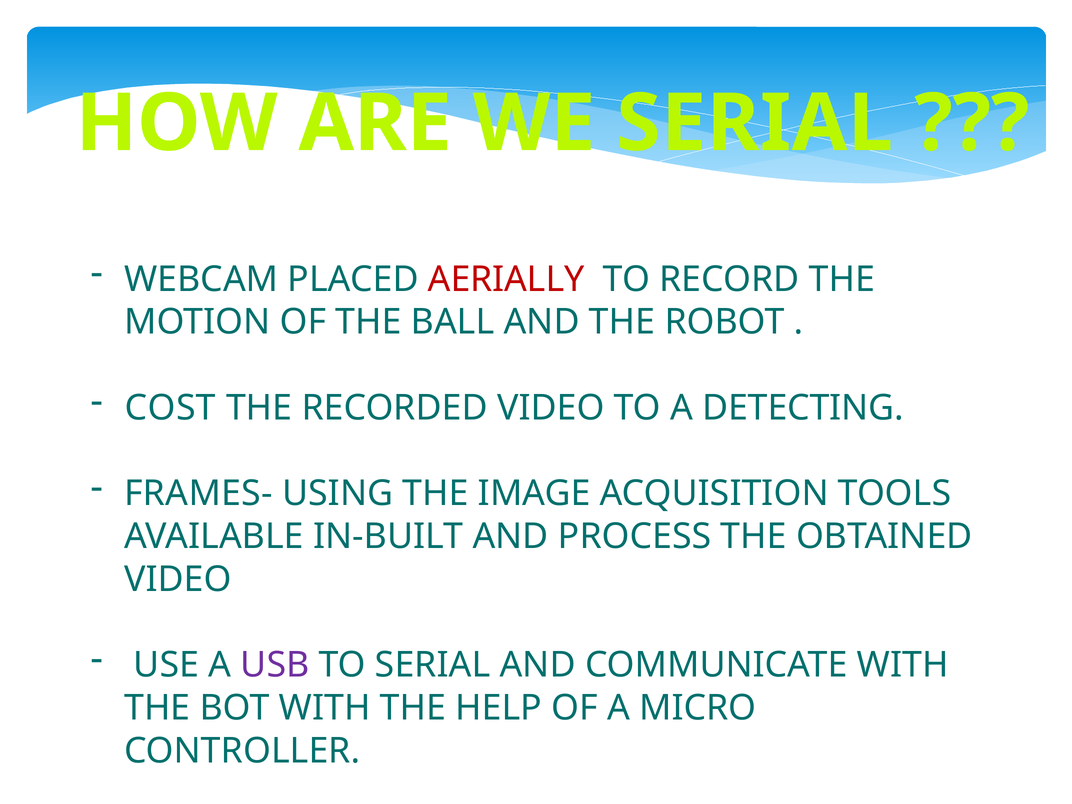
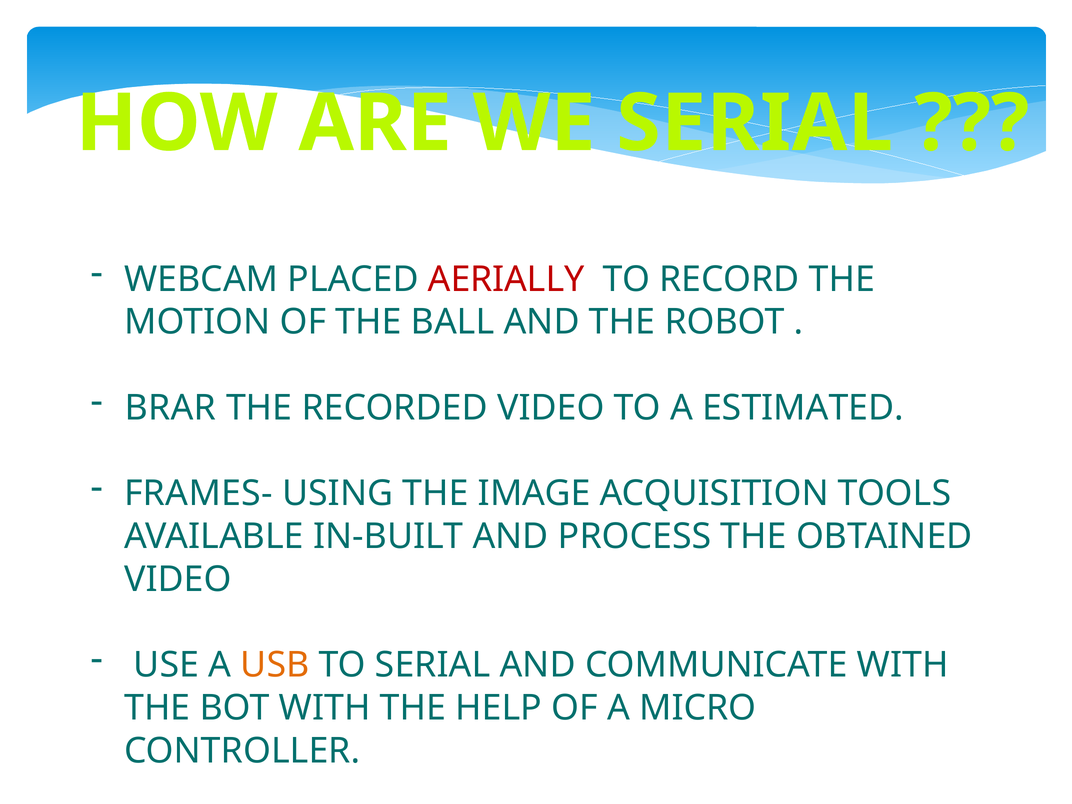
COST: COST -> BRAR
DETECTING: DETECTING -> ESTIMATED
USB colour: purple -> orange
